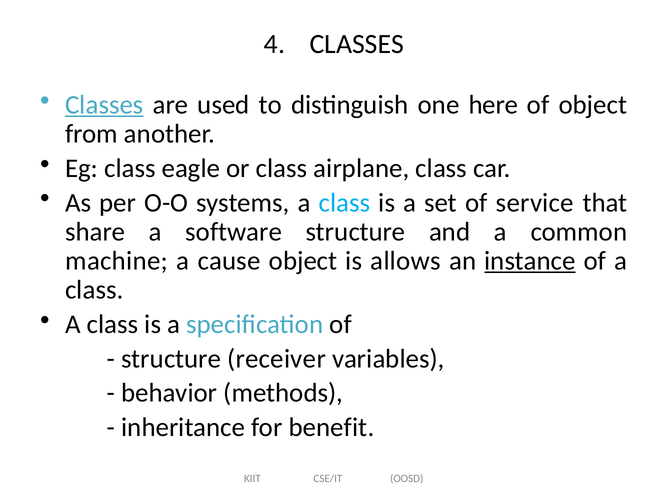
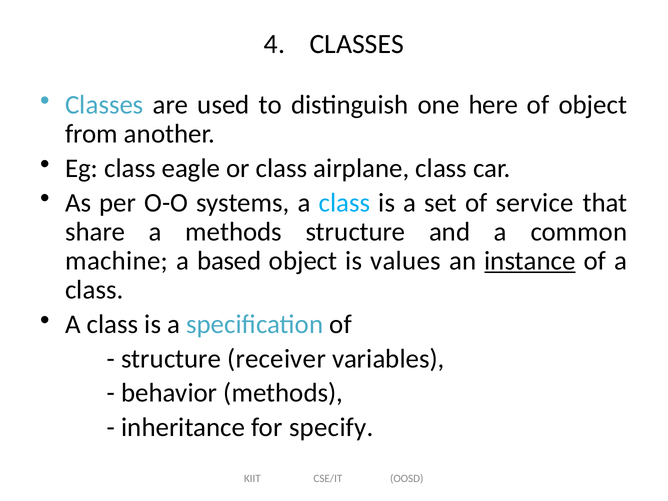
Classes at (104, 105) underline: present -> none
a software: software -> methods
cause: cause -> based
allows: allows -> values
benefit: benefit -> specify
